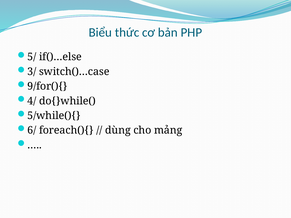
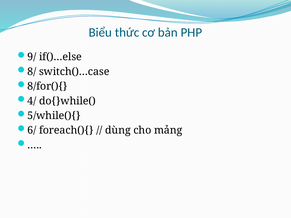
5/: 5/ -> 9/
3/: 3/ -> 8/
9/for(){: 9/for(){ -> 8/for(){
